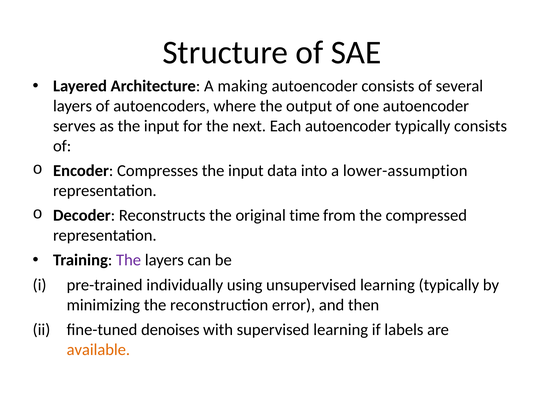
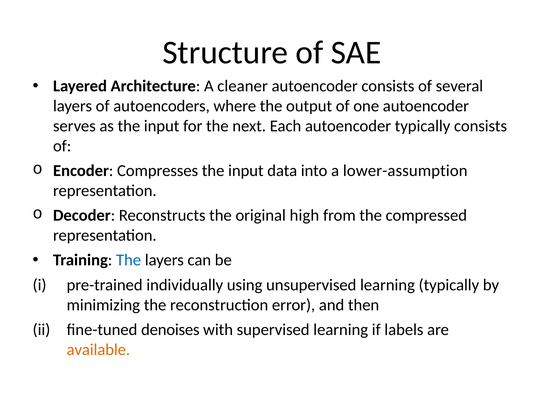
making: making -> cleaner
time: time -> high
The at (129, 260) colour: purple -> blue
